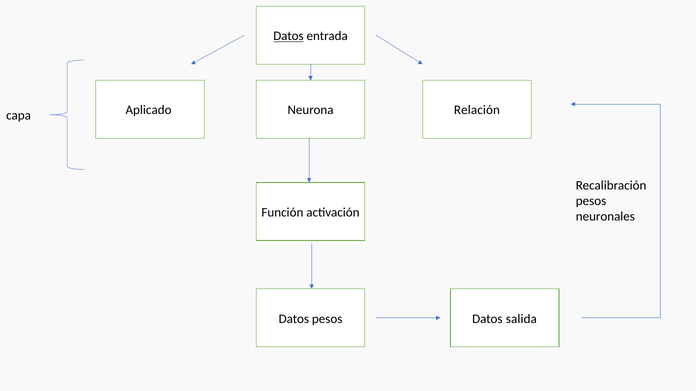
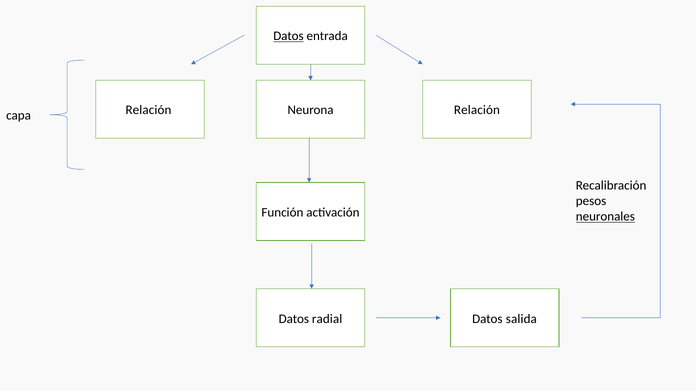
Aplicado at (149, 110): Aplicado -> Relación
neuronales underline: none -> present
Datos pesos: pesos -> radial
